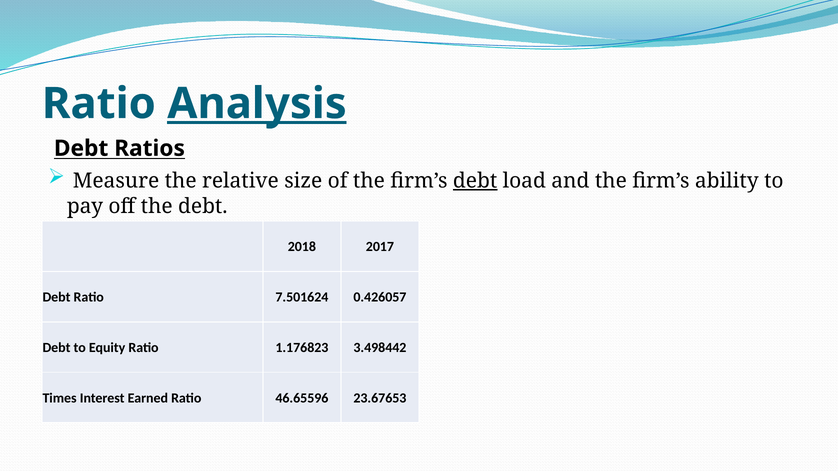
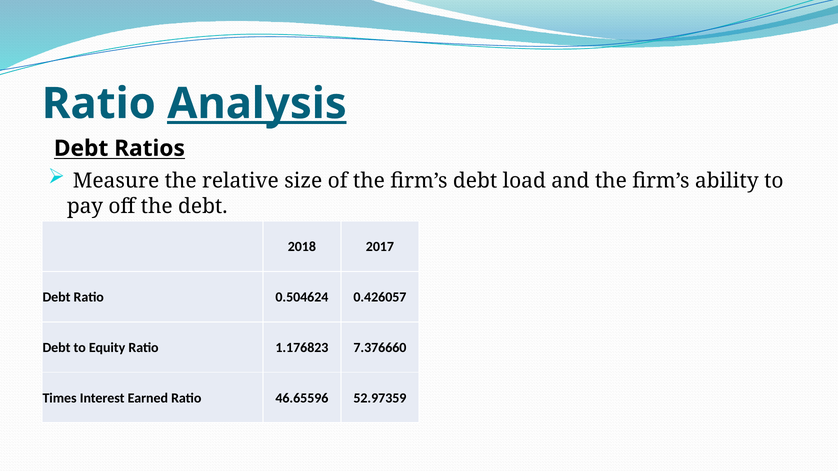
debt at (475, 181) underline: present -> none
7.501624: 7.501624 -> 0.504624
3.498442: 3.498442 -> 7.376660
23.67653: 23.67653 -> 52.97359
